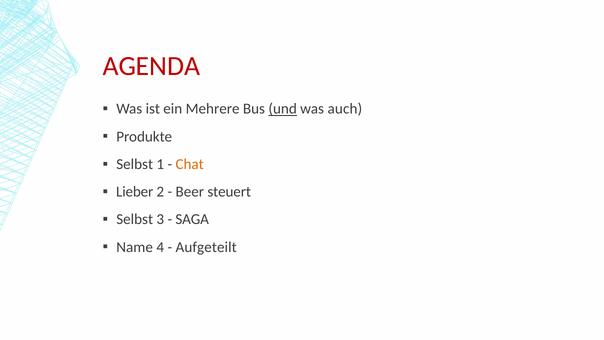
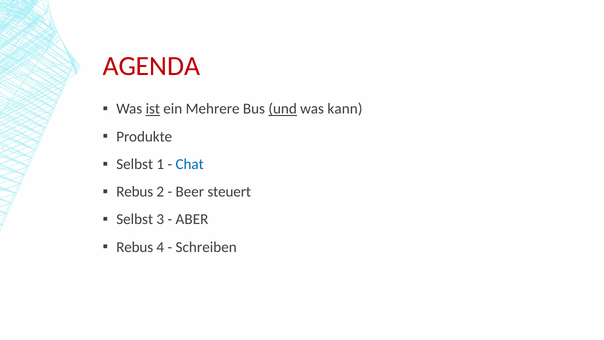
ist underline: none -> present
auch: auch -> kann
Chat colour: orange -> blue
Lieber at (135, 192): Lieber -> Rebus
SAGA: SAGA -> ABER
Name at (135, 247): Name -> Rebus
Aufgeteilt: Aufgeteilt -> Schreiben
